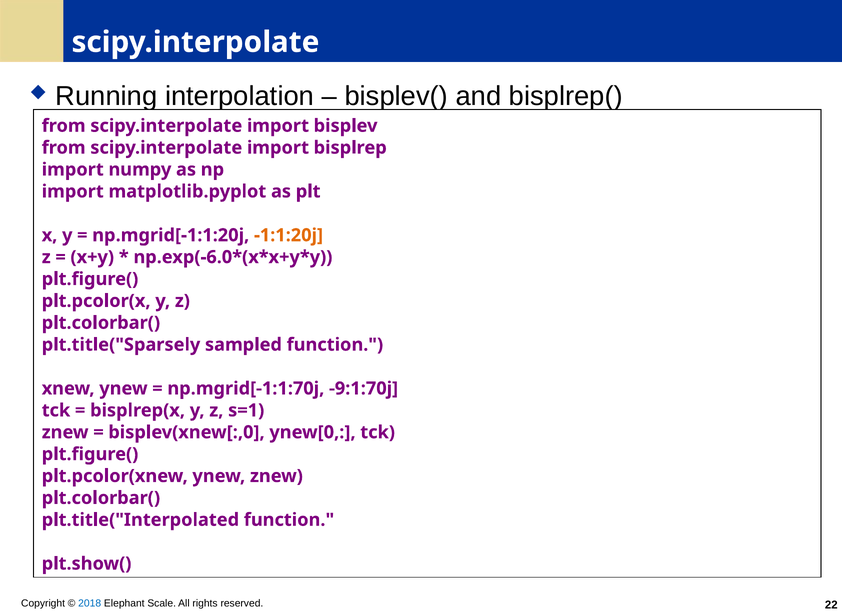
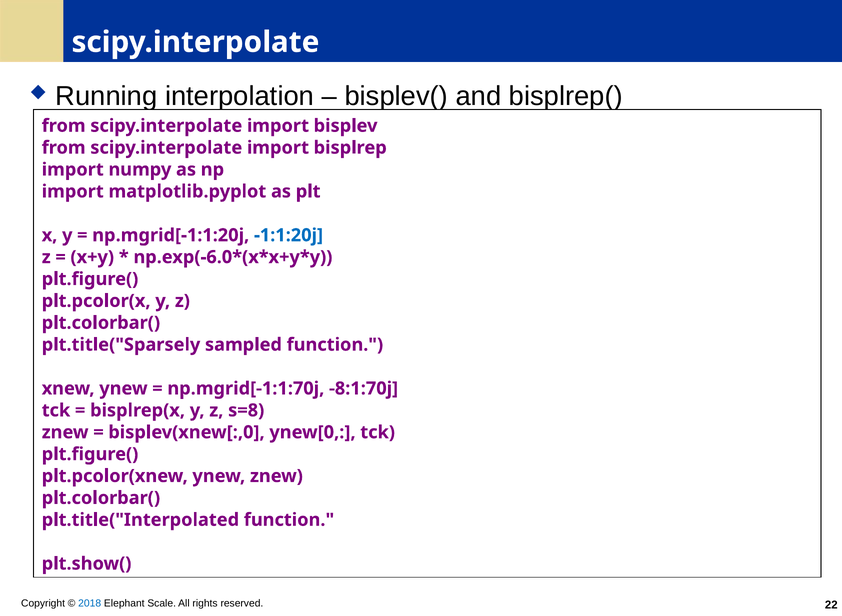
-1:1:20j colour: orange -> blue
-9:1:70j: -9:1:70j -> -8:1:70j
s=1: s=1 -> s=8
